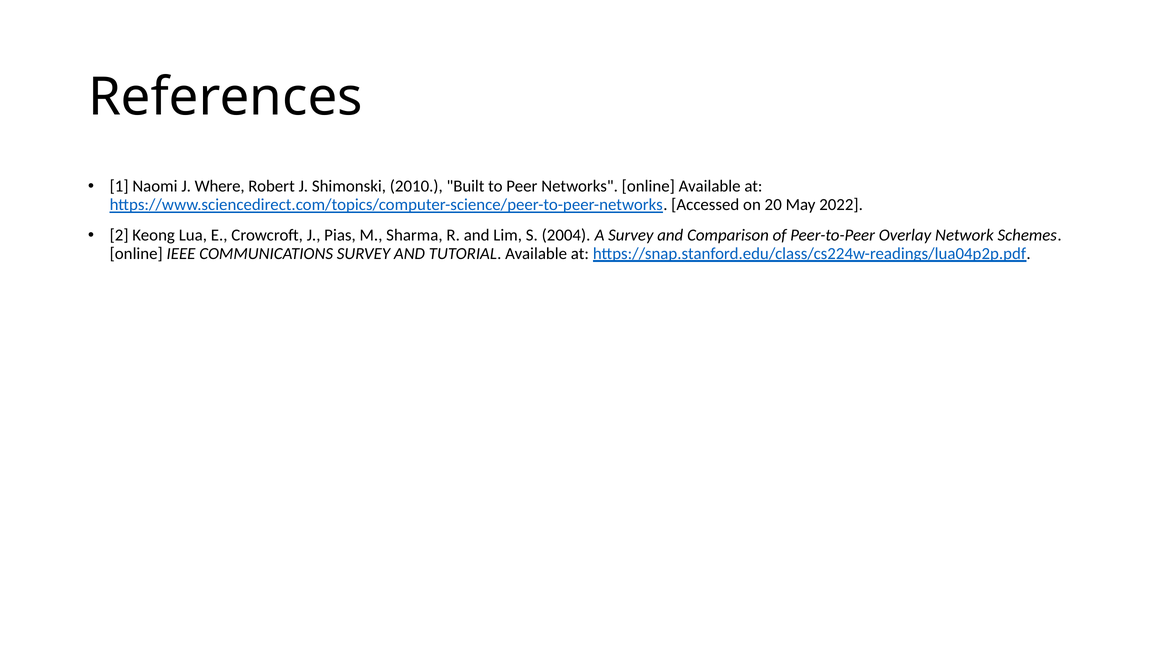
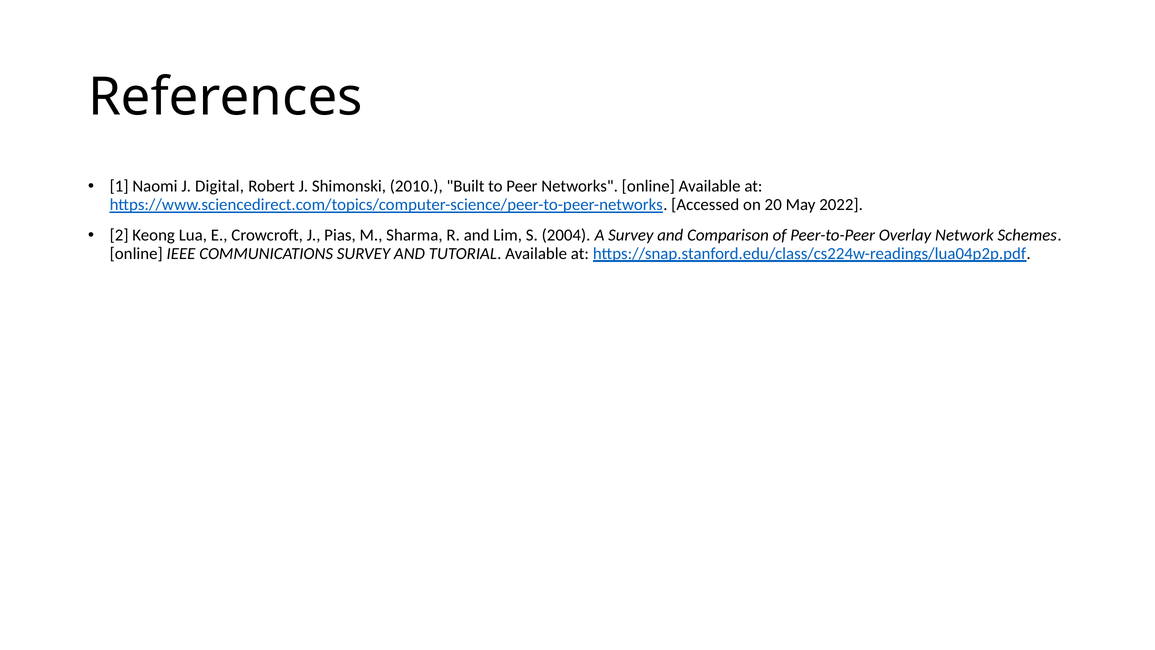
Where: Where -> Digital
